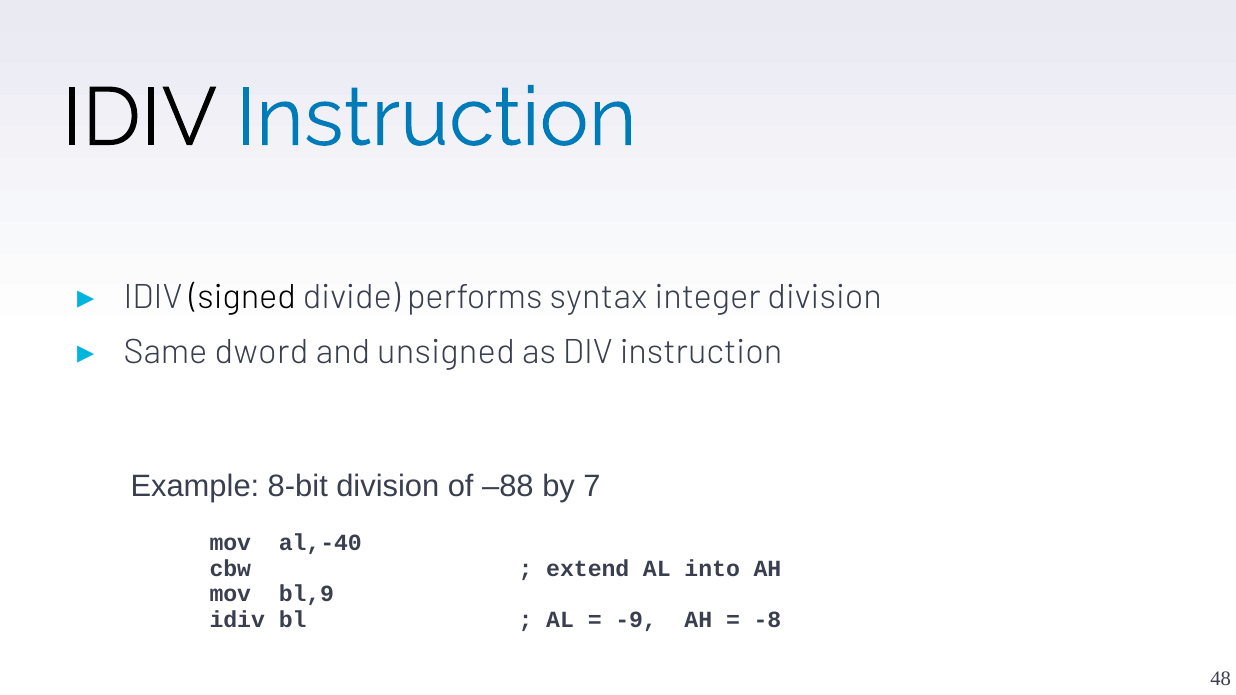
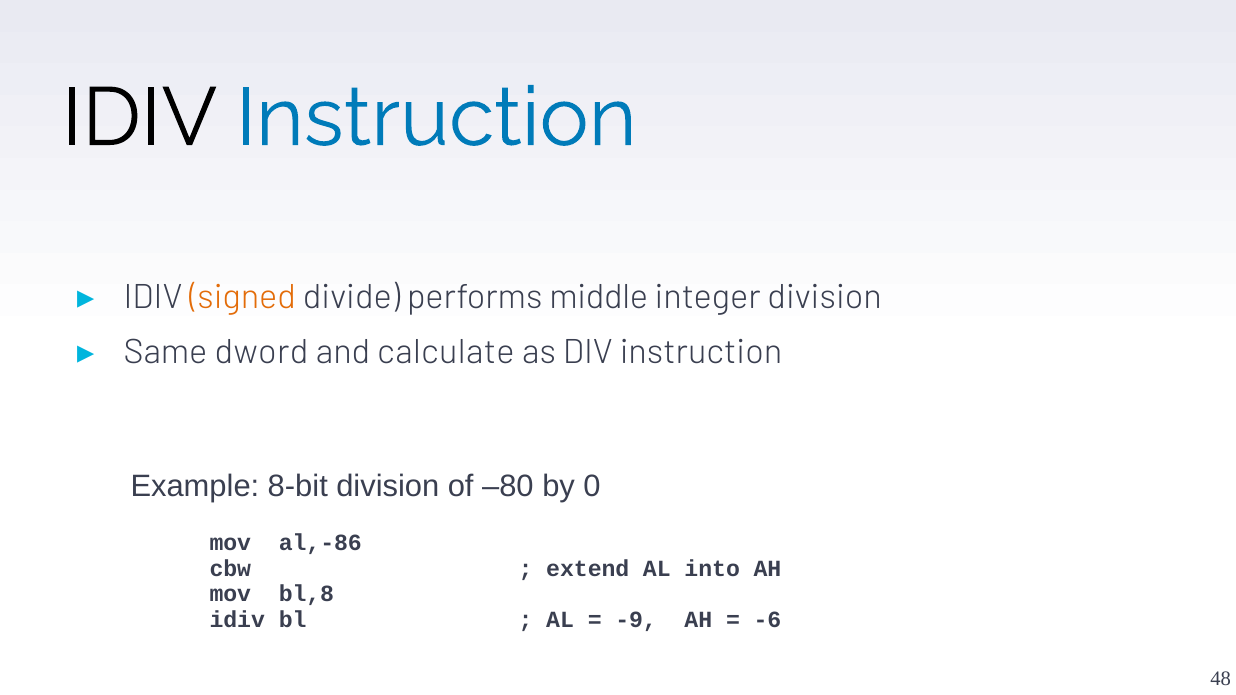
signed colour: black -> orange
syntax: syntax -> middle
unsigned: unsigned -> calculate
–88: –88 -> –80
7: 7 -> 0
al,-40: al,-40 -> al,-86
bl,9: bl,9 -> bl,8
-8: -8 -> -6
